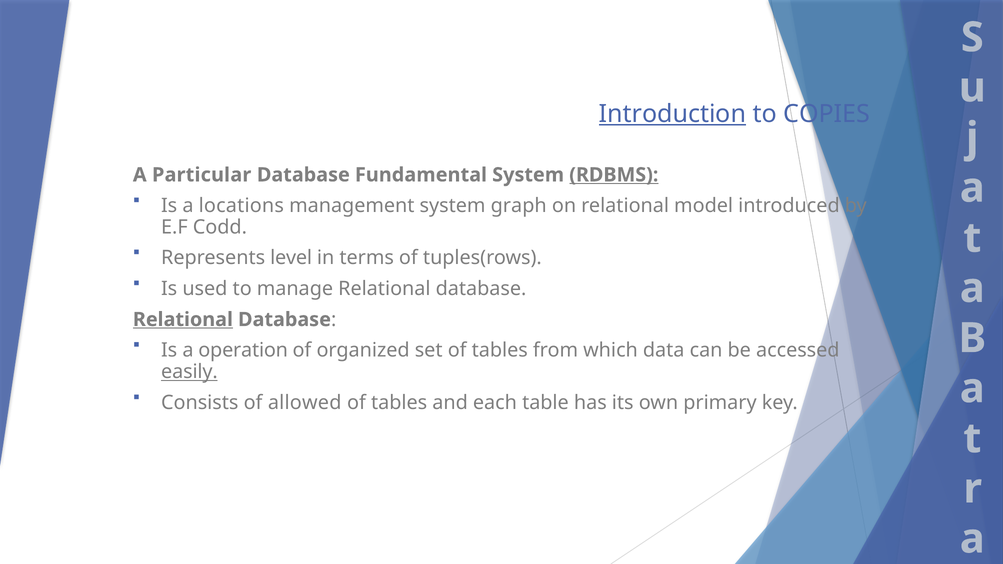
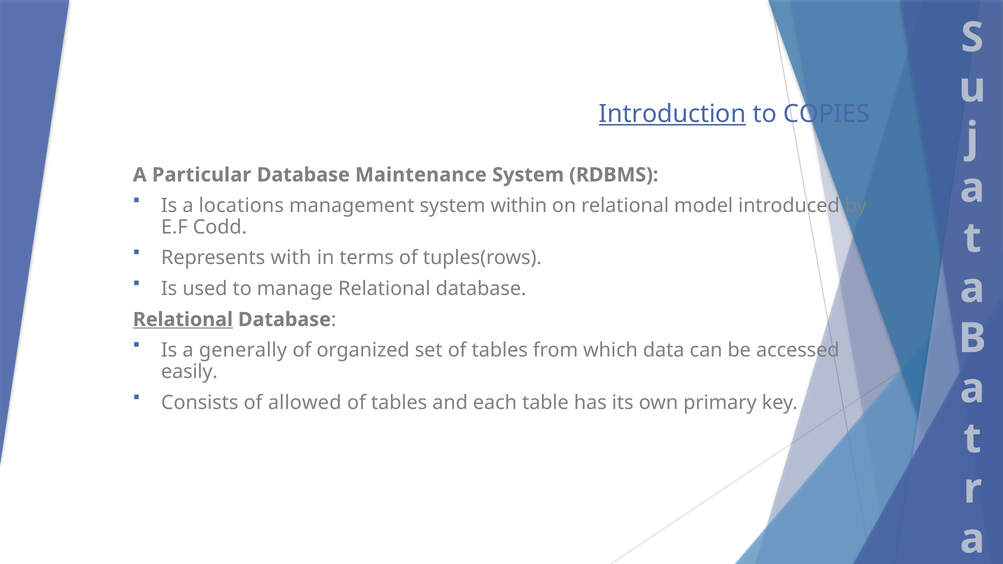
Fundamental: Fundamental -> Maintenance
RDBMS underline: present -> none
graph: graph -> within
level: level -> with
operation: operation -> generally
easily underline: present -> none
